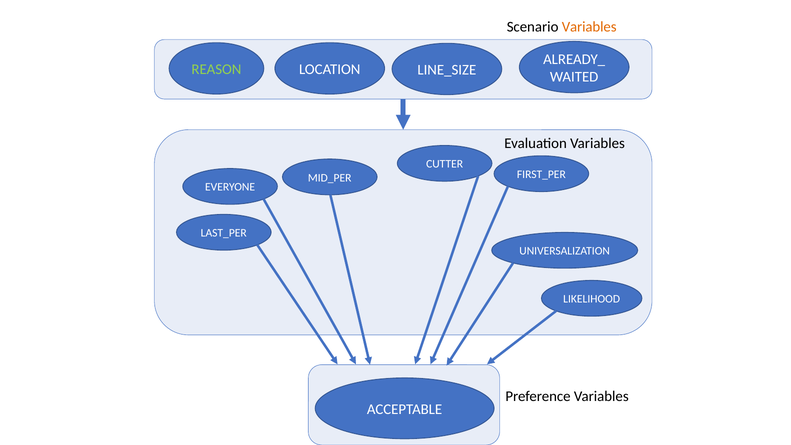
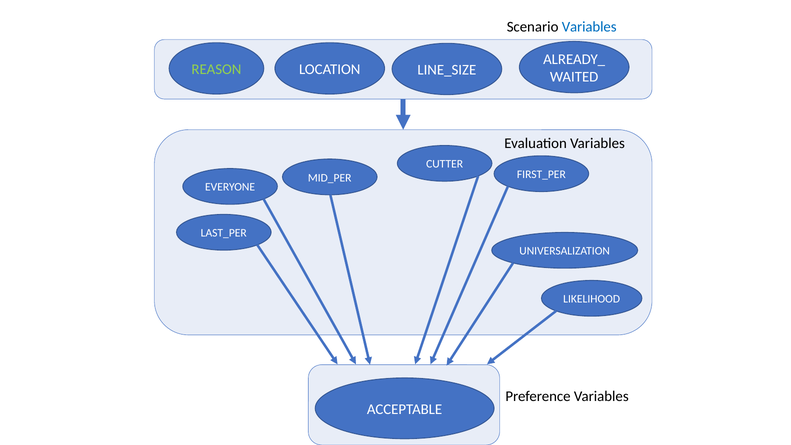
Variables at (589, 27) colour: orange -> blue
